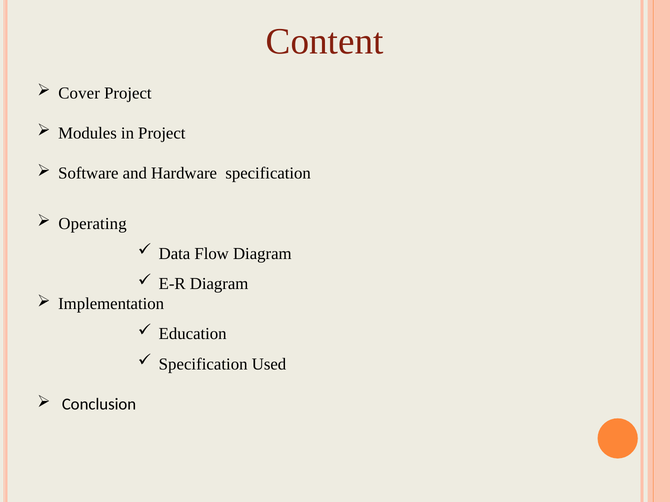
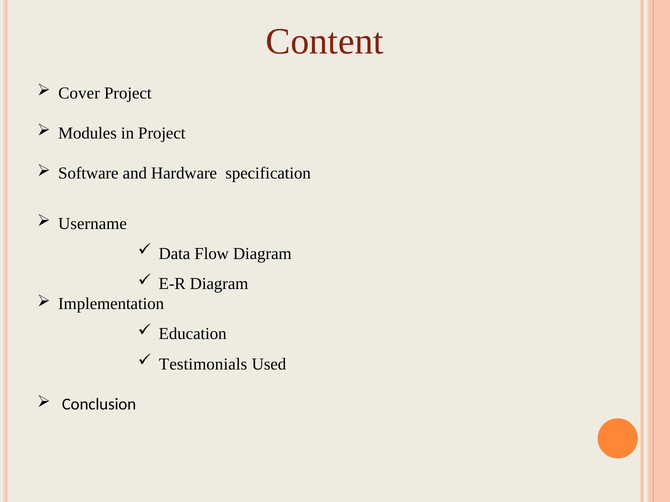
Operating: Operating -> Username
Specification at (203, 364): Specification -> Testimonials
